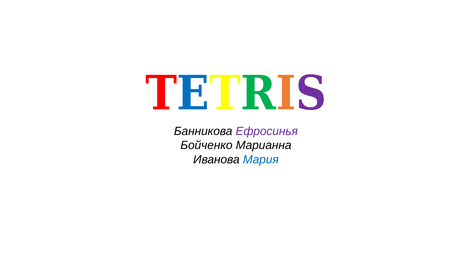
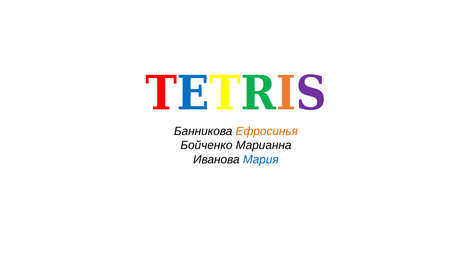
Ефросинья colour: purple -> orange
